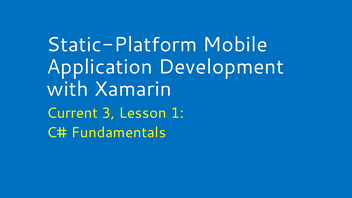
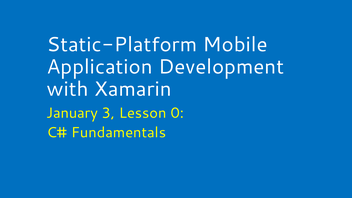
Current: Current -> January
1: 1 -> 0
